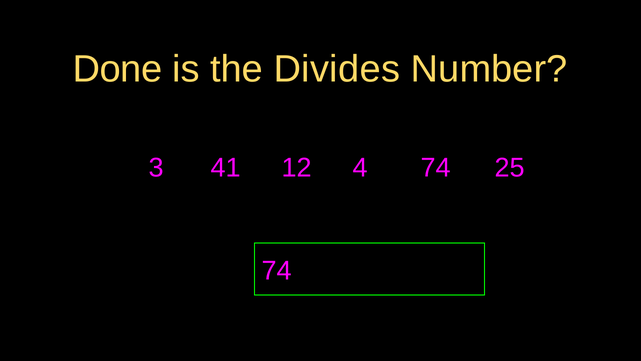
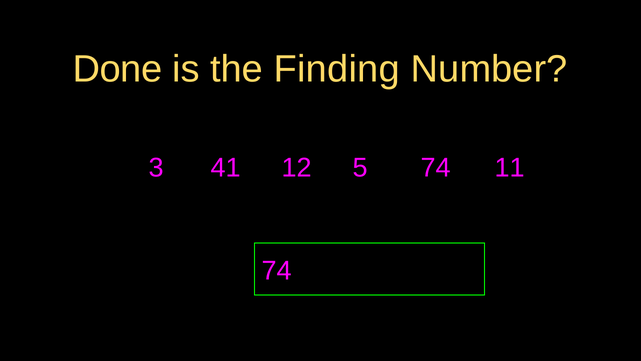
Divides: Divides -> Finding
4: 4 -> 5
25: 25 -> 11
